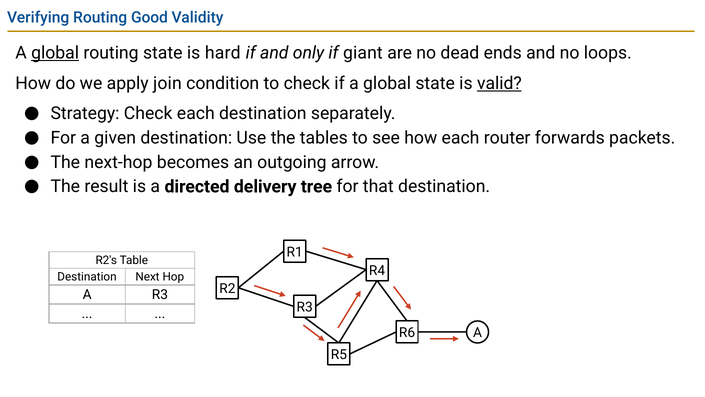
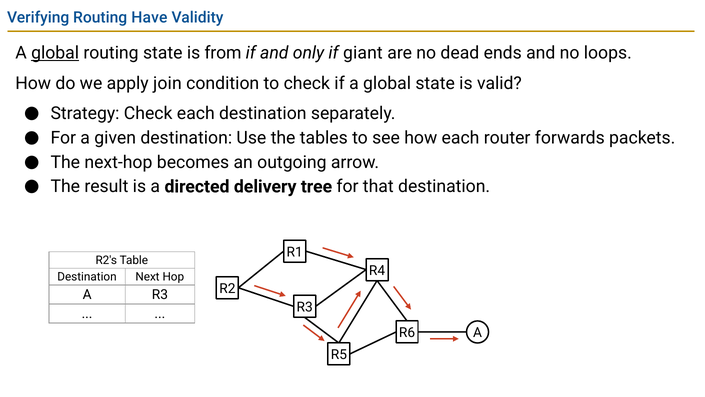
Good: Good -> Have
hard: hard -> from
valid underline: present -> none
